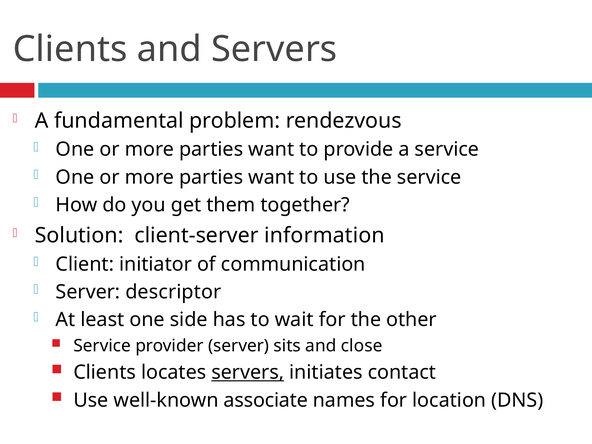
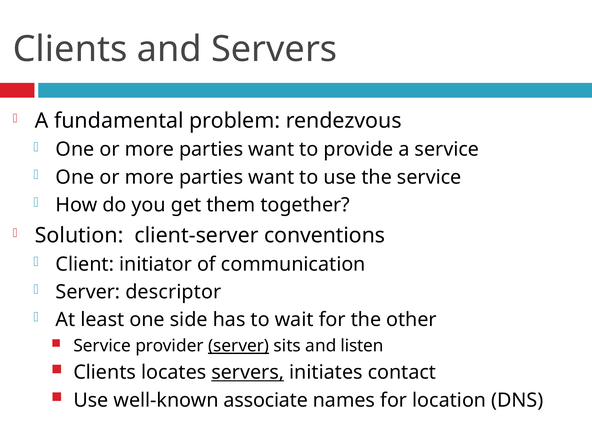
information: information -> conventions
server at (239, 346) underline: none -> present
close: close -> listen
